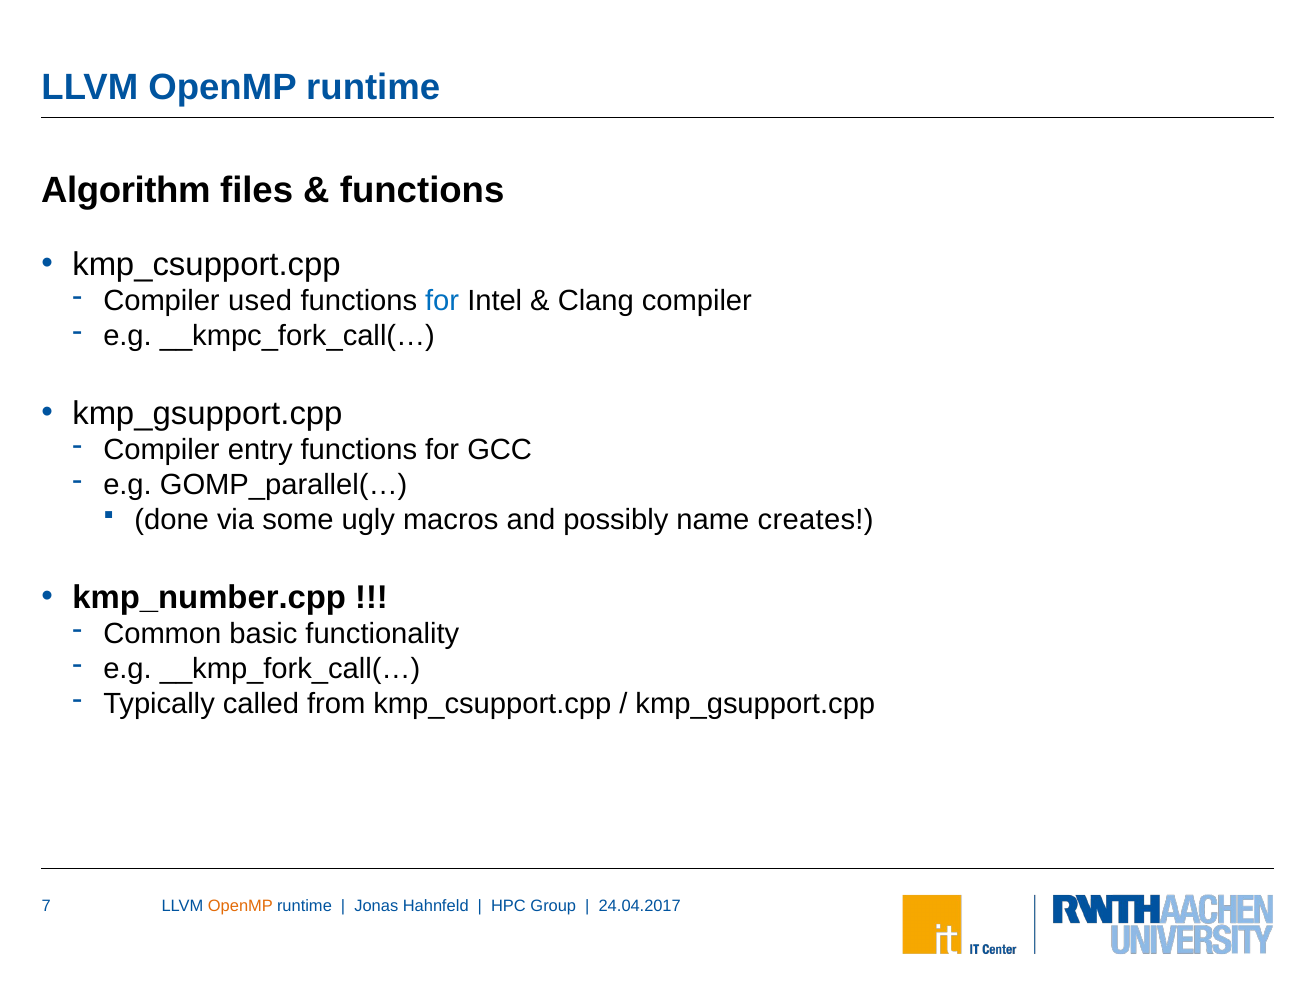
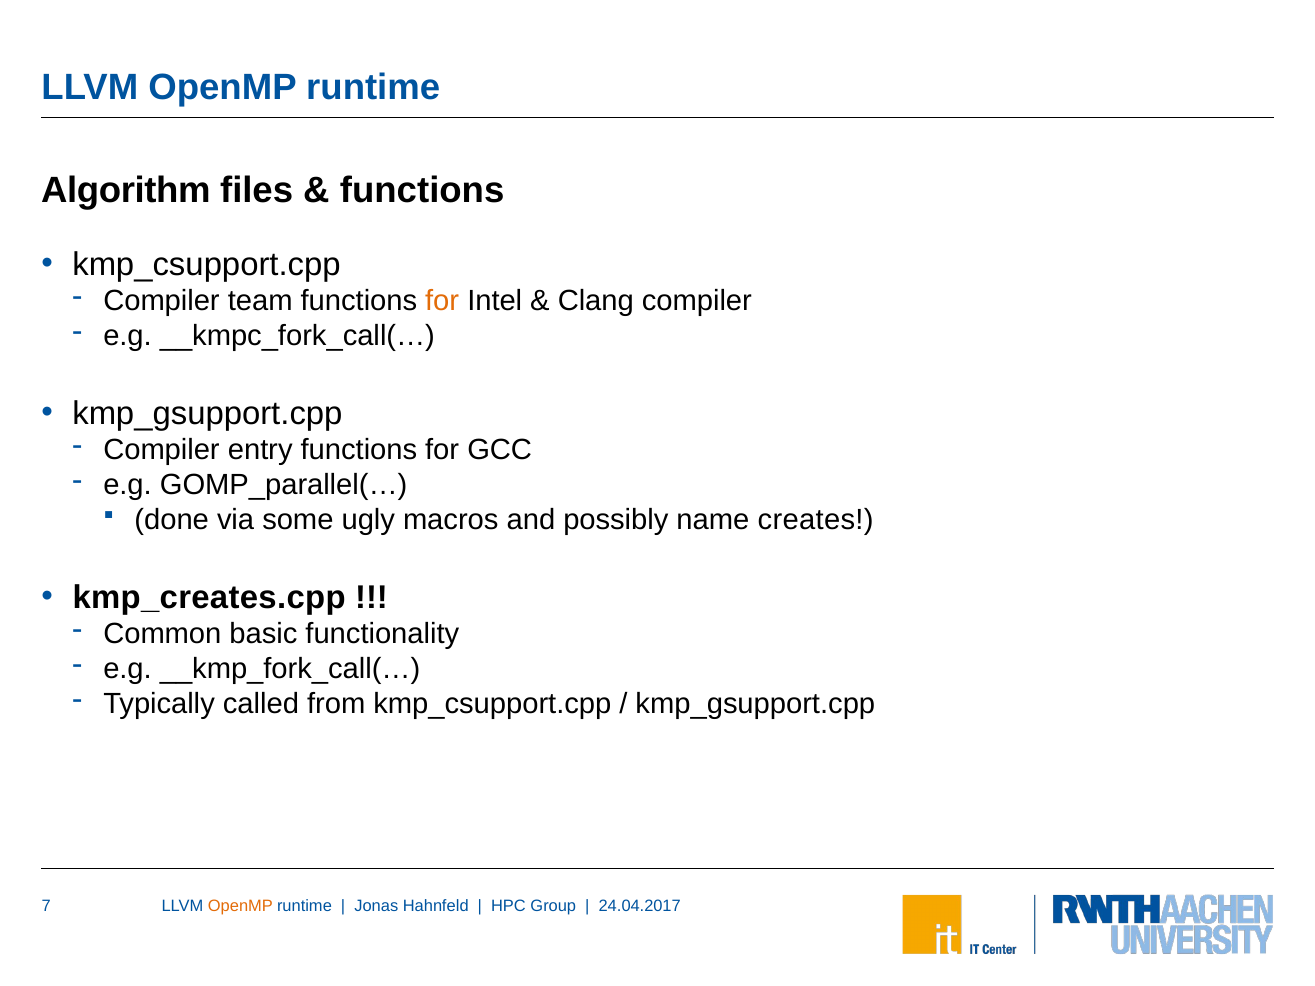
used: used -> team
for at (442, 301) colour: blue -> orange
kmp_number.cpp: kmp_number.cpp -> kmp_creates.cpp
